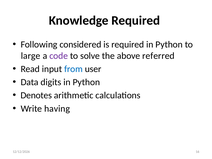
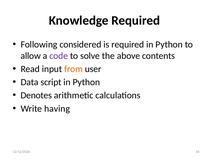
large: large -> allow
referred: referred -> contents
from colour: blue -> orange
digits: digits -> script
